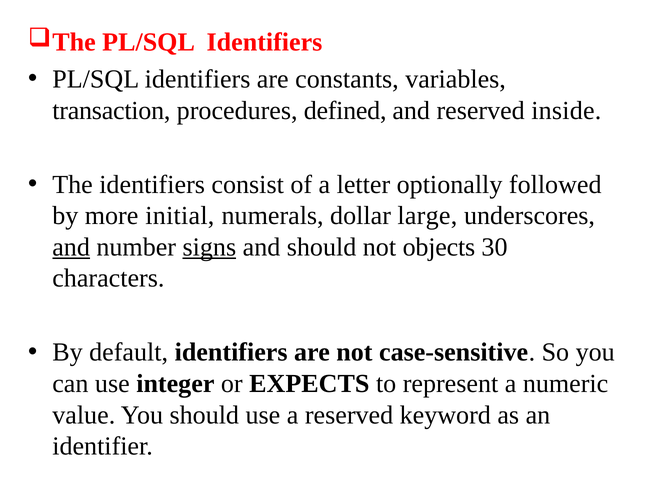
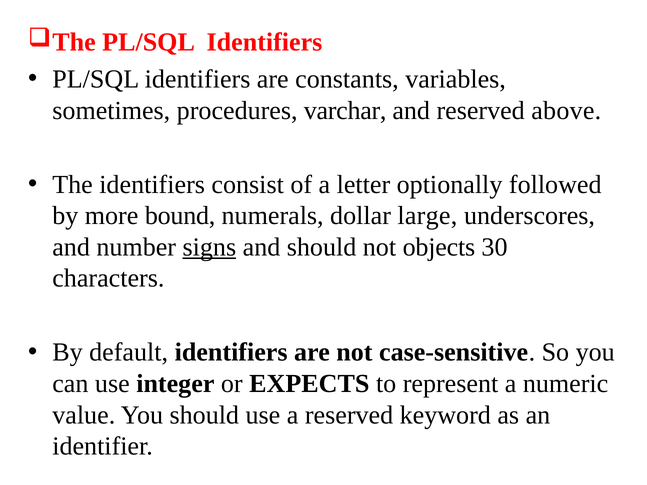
transaction: transaction -> sometimes
defined: defined -> varchar
inside: inside -> above
initial: initial -> bound
and at (71, 247) underline: present -> none
